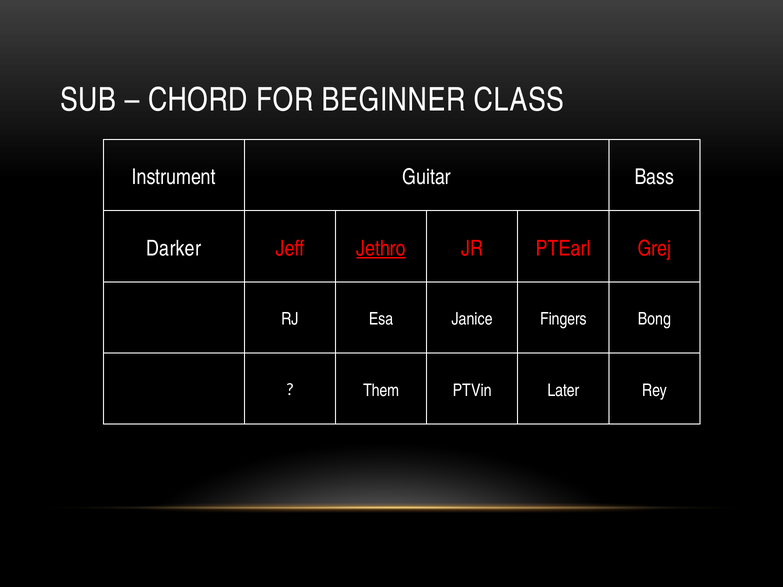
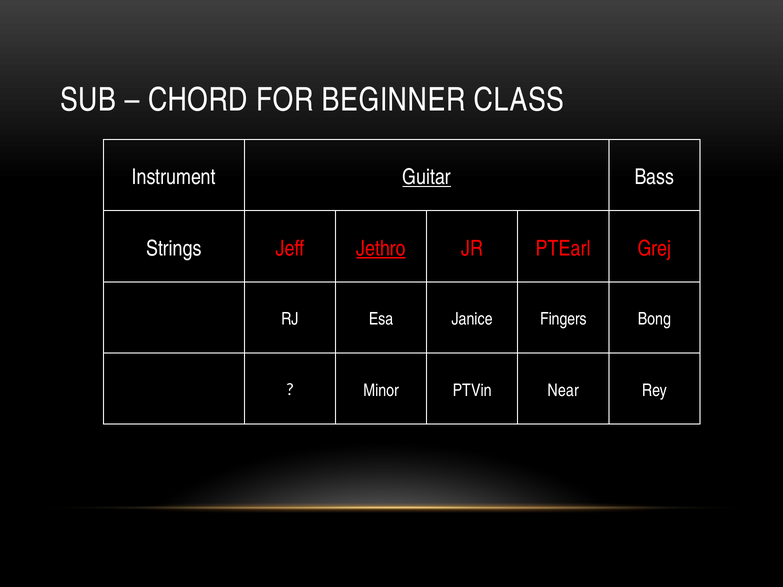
Guitar underline: none -> present
Darker: Darker -> Strings
Them: Them -> Minor
Later: Later -> Near
